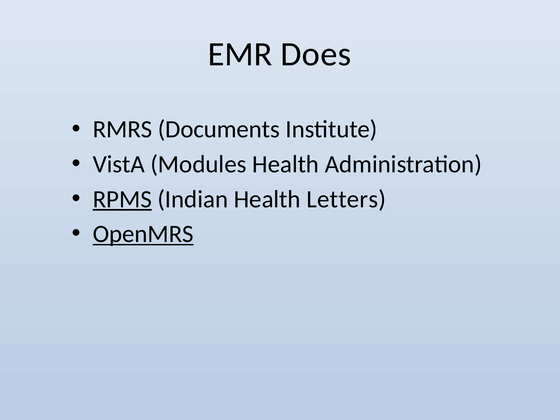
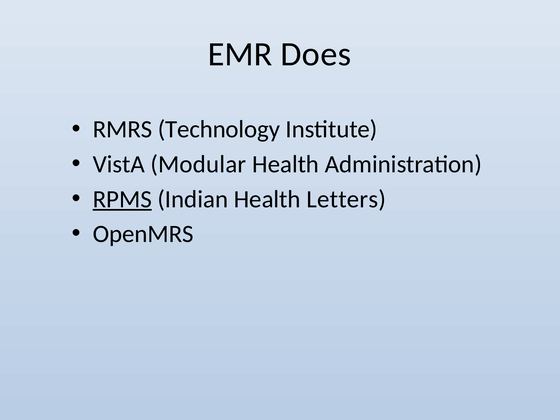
Documents: Documents -> Technology
Modules: Modules -> Modular
OpenMRS underline: present -> none
